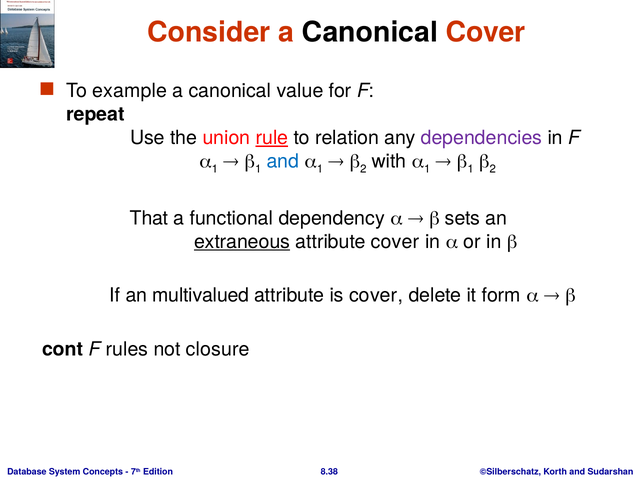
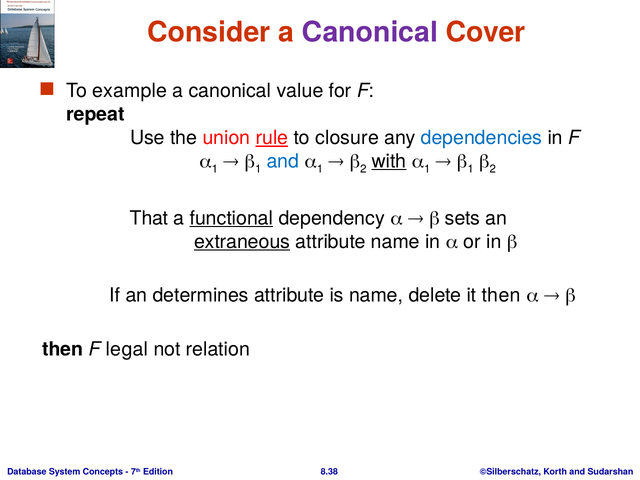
Canonical at (370, 33) colour: black -> purple
relation: relation -> closure
dependencies colour: purple -> blue
with underline: none -> present
functional underline: none -> present
attribute cover: cover -> name
multivalued: multivalued -> determines
is cover: cover -> name
it form: form -> then
cont at (63, 349): cont -> then
rules: rules -> legal
closure: closure -> relation
